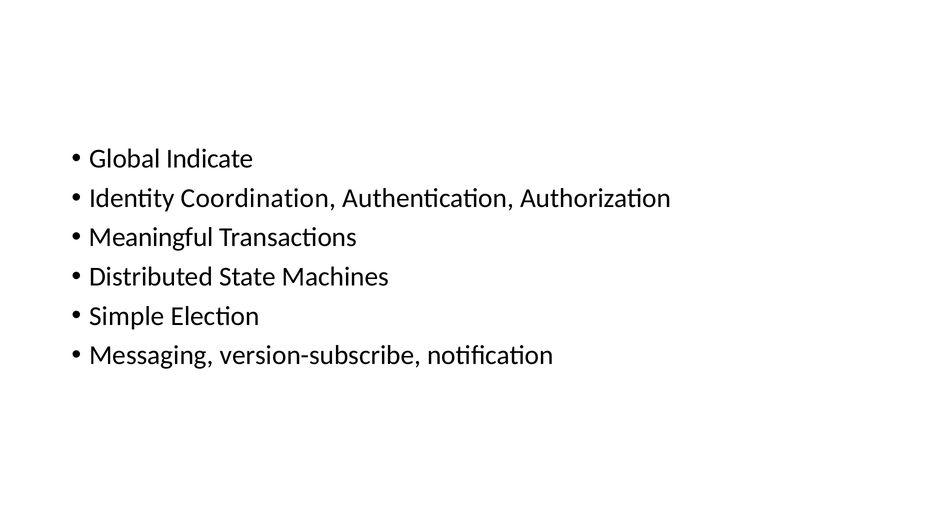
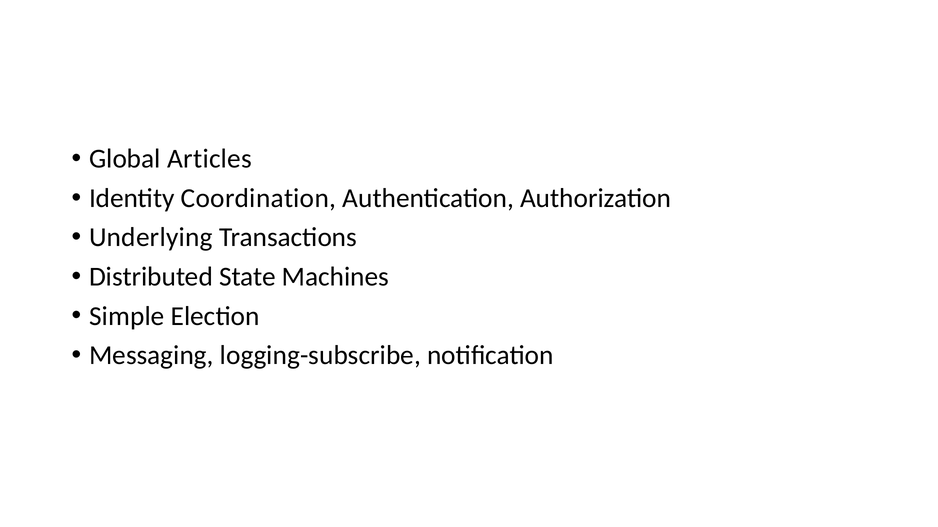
Indicate: Indicate -> Articles
Meaningful: Meaningful -> Underlying
version-subscribe: version-subscribe -> logging-subscribe
